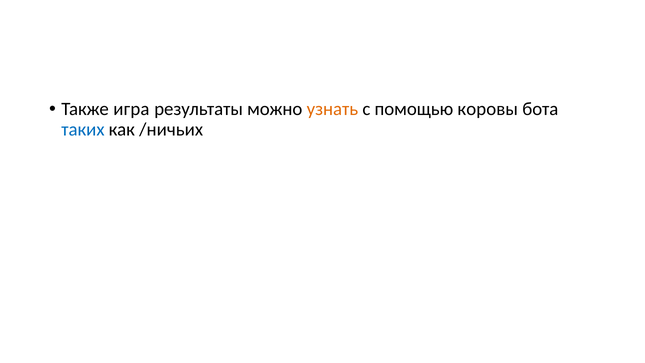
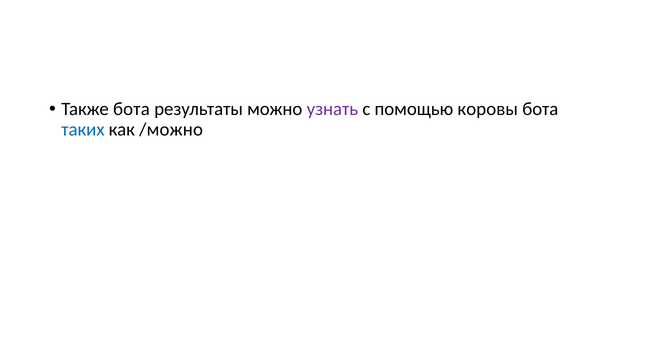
Также игра: игра -> бота
узнать colour: orange -> purple
/ничьих: /ничьих -> /можно
